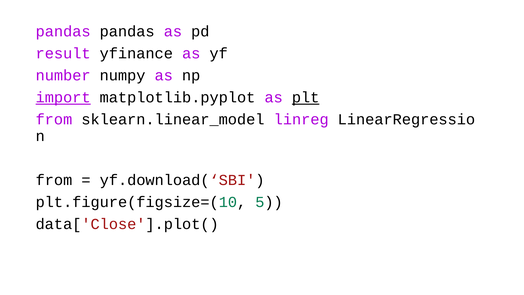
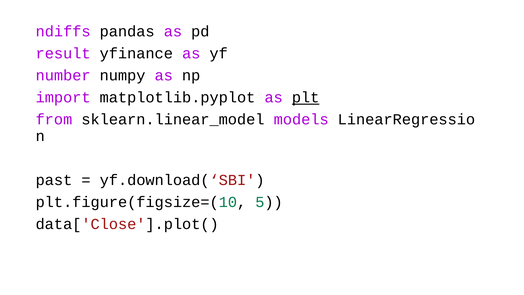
pandas at (63, 32): pandas -> ndiffs
import underline: present -> none
linreg: linreg -> models
from at (54, 180): from -> past
